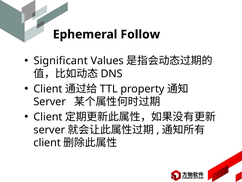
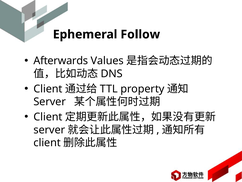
Significant: Significant -> Afterwards
